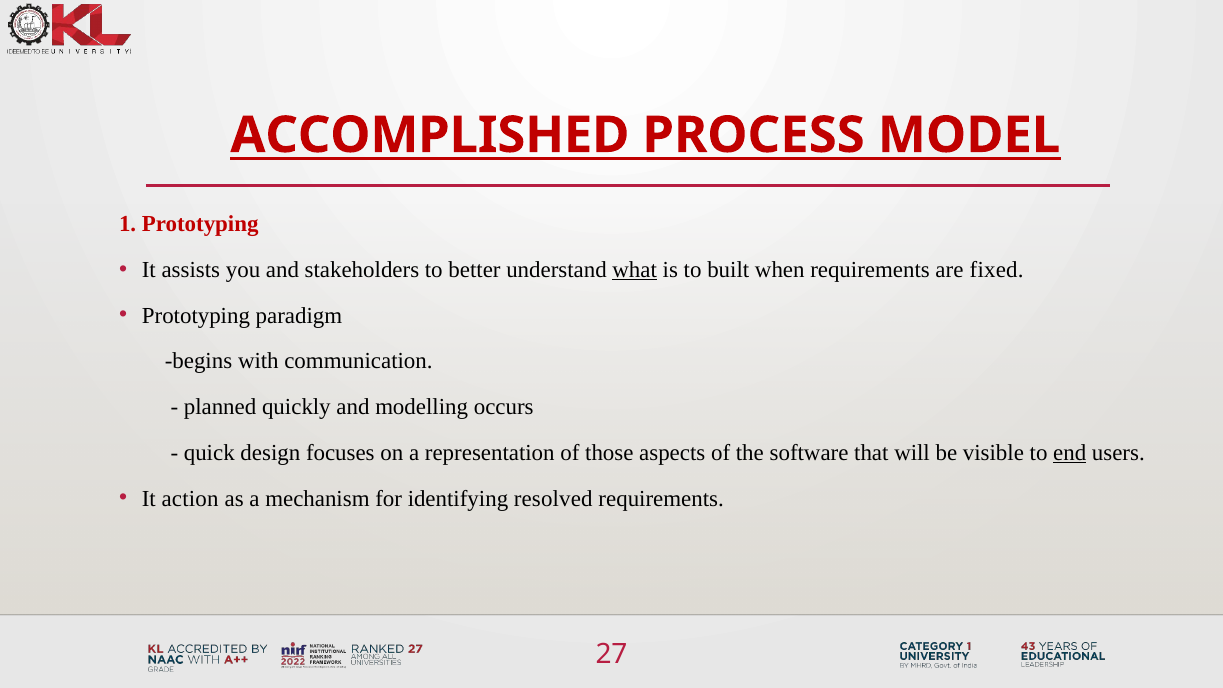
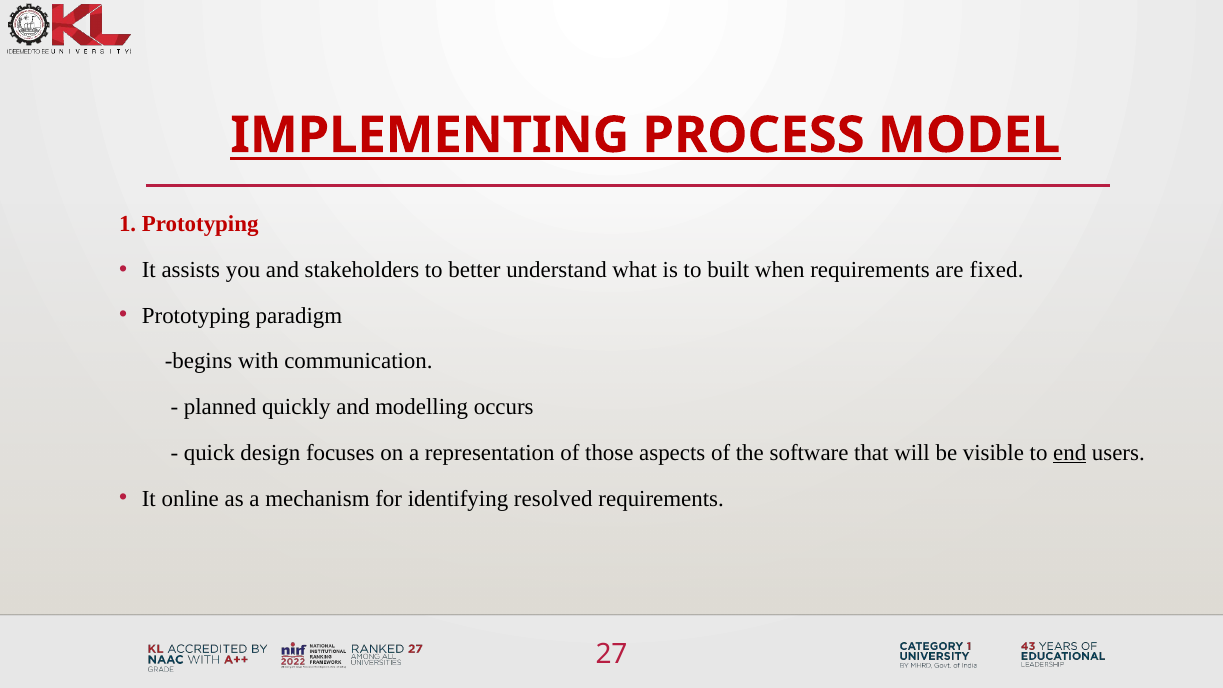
ACCOMPLISHED: ACCOMPLISHED -> IMPLEMENTING
what underline: present -> none
action: action -> online
